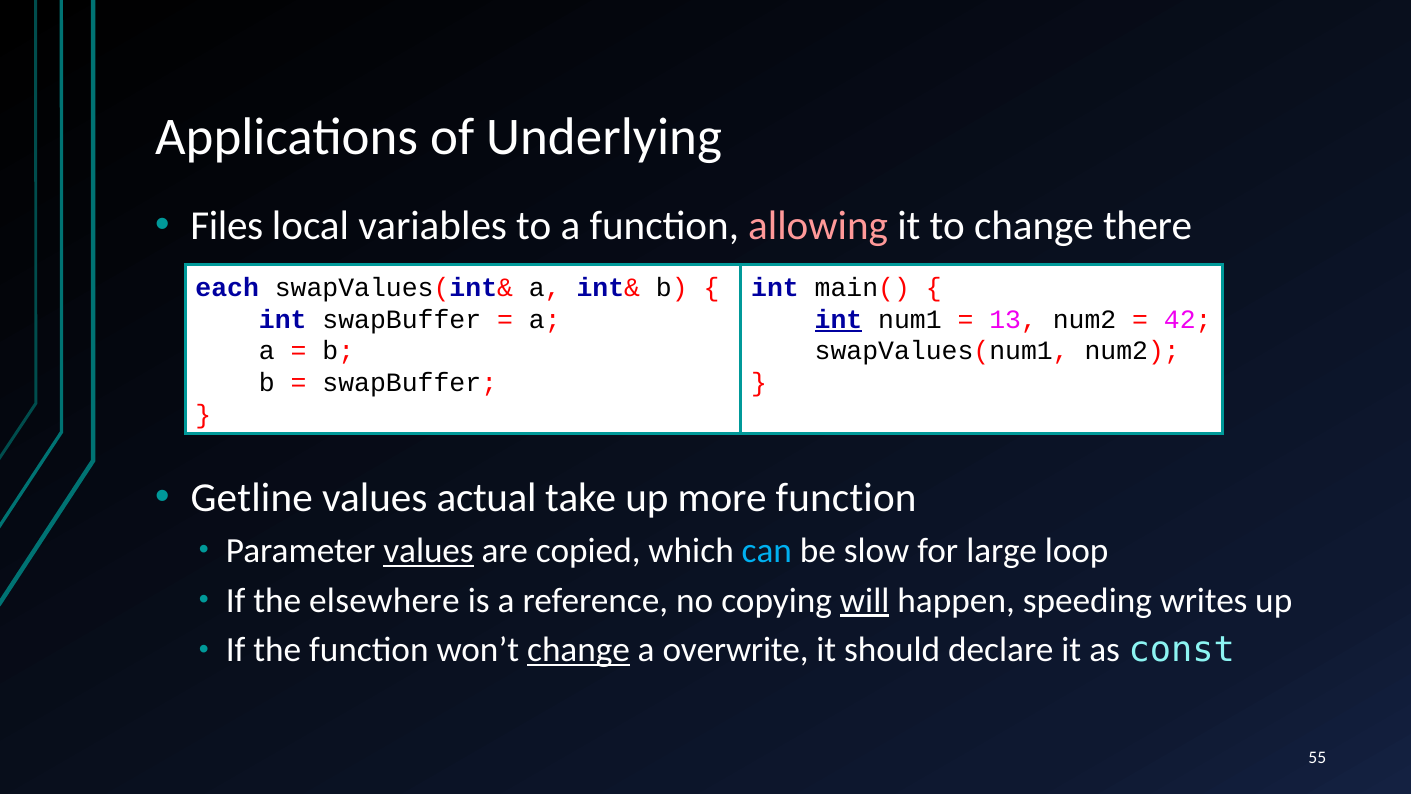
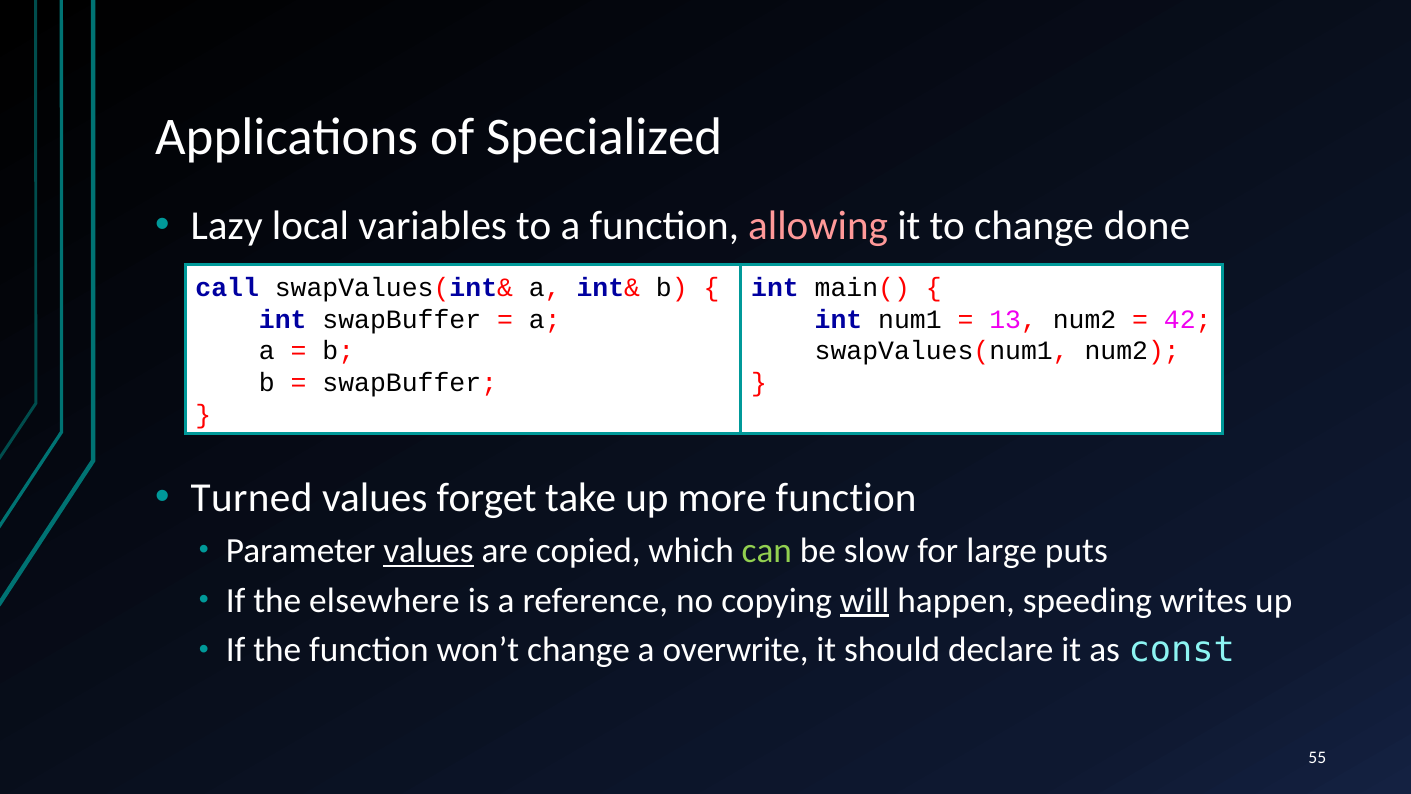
Underlying: Underlying -> Specialized
Files: Files -> Lazy
there: there -> done
each: each -> call
int at (838, 319) underline: present -> none
Getline: Getline -> Turned
actual: actual -> forget
can colour: light blue -> light green
loop: loop -> puts
change at (579, 650) underline: present -> none
